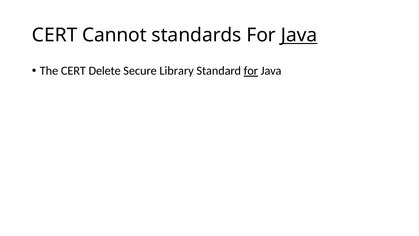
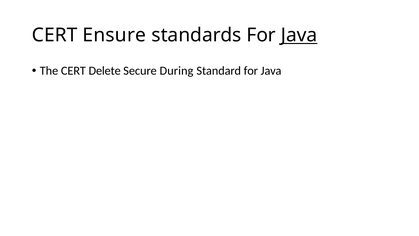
Cannot: Cannot -> Ensure
Library: Library -> During
for at (251, 71) underline: present -> none
